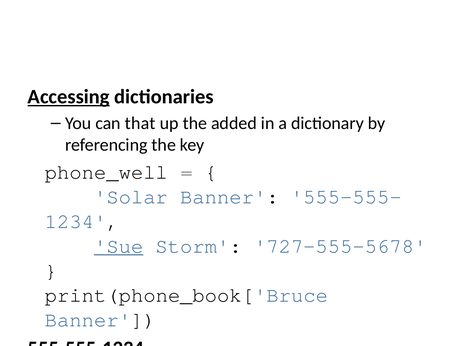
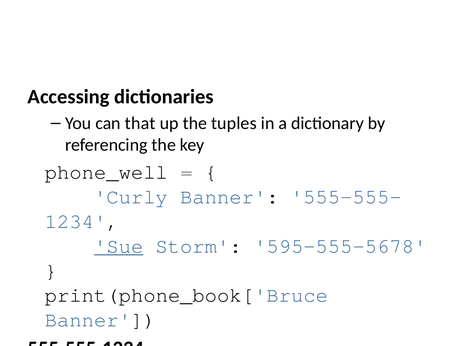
Accessing underline: present -> none
added: added -> tuples
Solar: Solar -> Curly
727-555-5678: 727-555-5678 -> 595-555-5678
